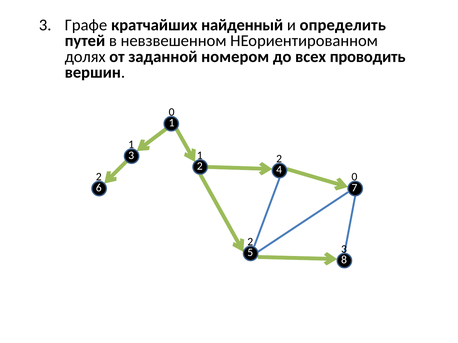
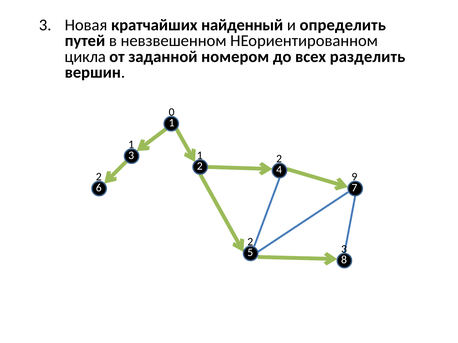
Графе: Графе -> Новая
долях: долях -> цикла
проводить: проводить -> разделить
2 0: 0 -> 9
